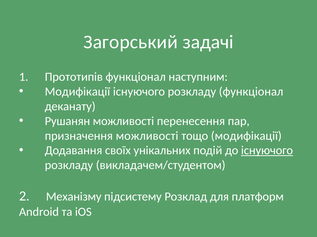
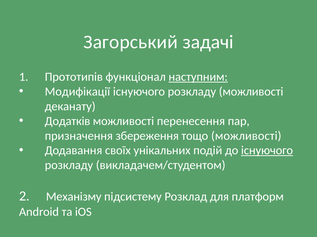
наступним underline: none -> present
розкладу функціонал: функціонал -> можливості
Рушанян: Рушанян -> Додатків
призначення можливості: можливості -> збереження
тощо модифікації: модифікації -> можливості
